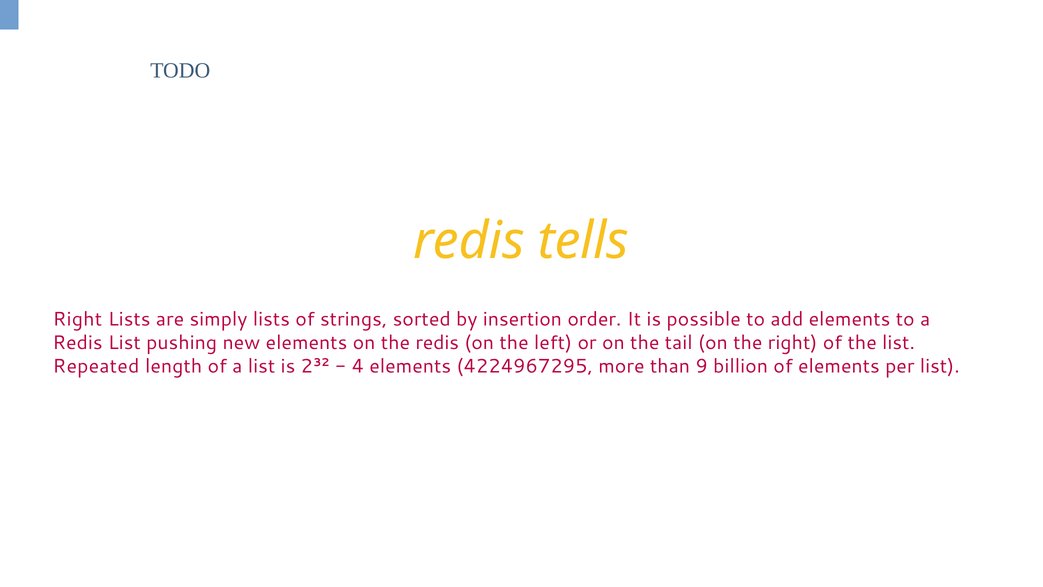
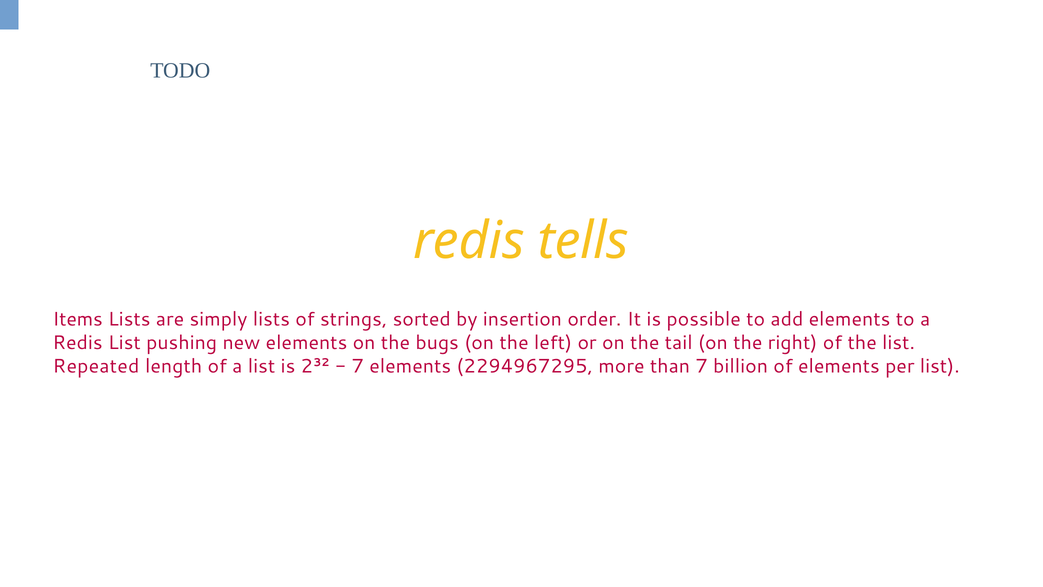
Right at (77, 319): Right -> Items
the redis: redis -> bugs
4 at (358, 366): 4 -> 7
4224967295: 4224967295 -> 2294967295
than 9: 9 -> 7
